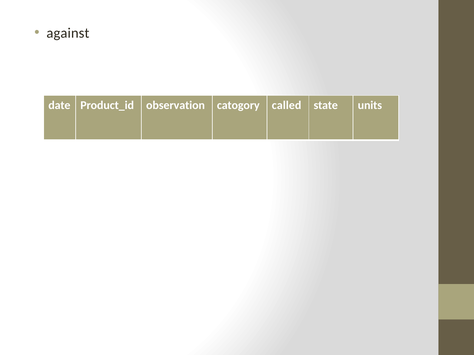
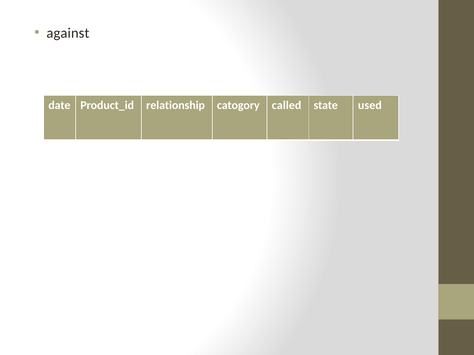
observation: observation -> relationship
units: units -> used
